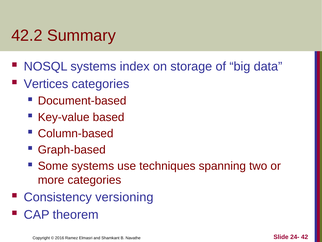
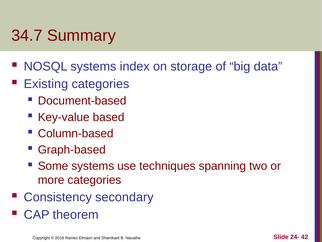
42.2: 42.2 -> 34.7
Vertices: Vertices -> Existing
versioning: versioning -> secondary
